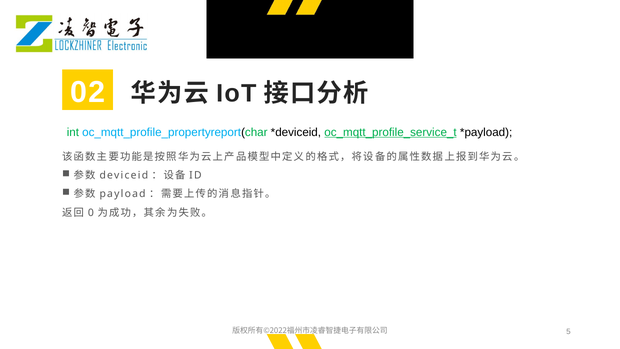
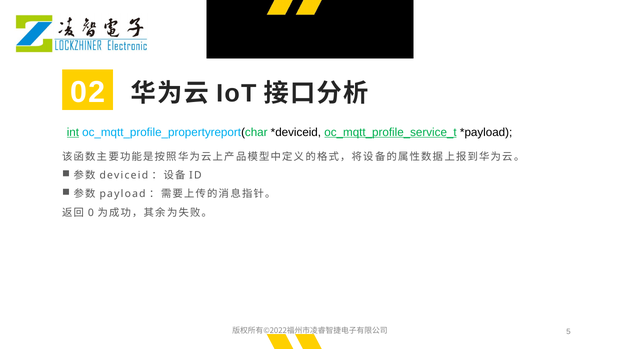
int underline: none -> present
